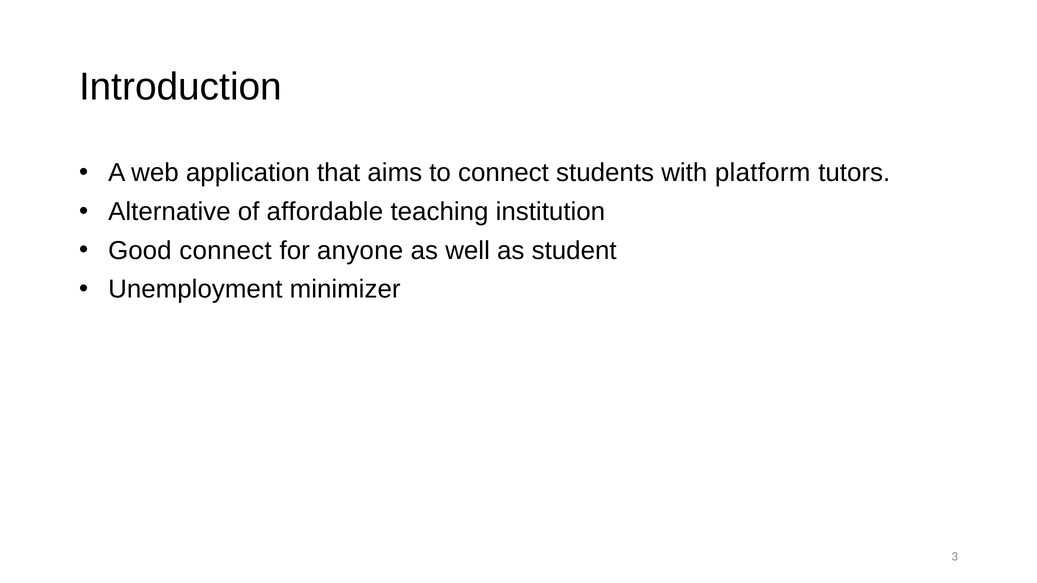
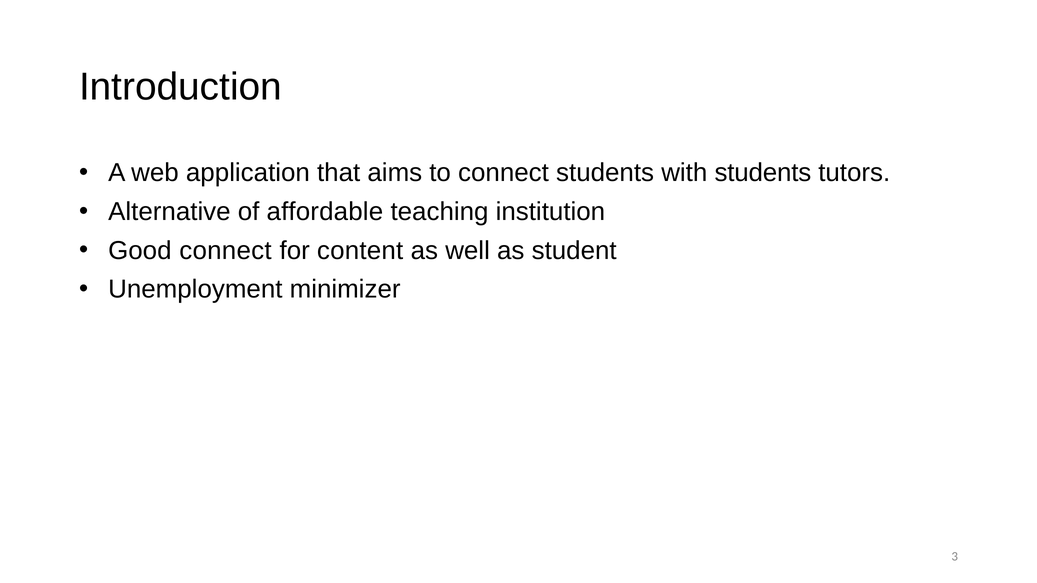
with platform: platform -> students
anyone: anyone -> content
